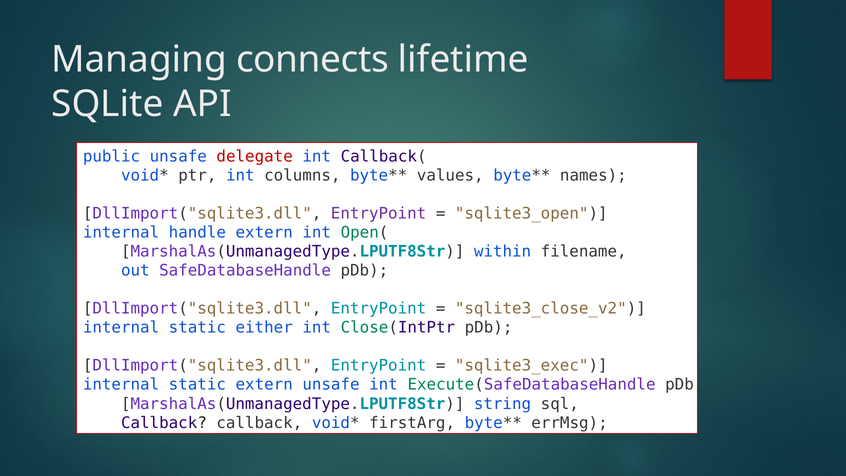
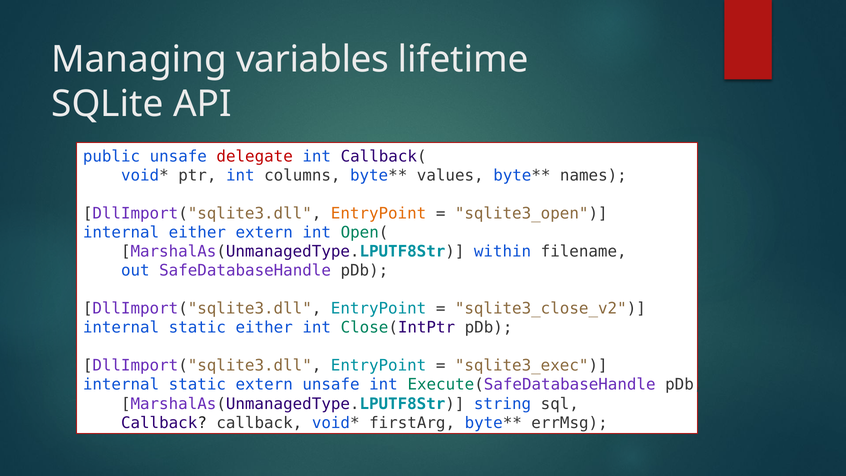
connects: connects -> variables
EntryPoint at (379, 213) colour: purple -> orange
internal handle: handle -> either
